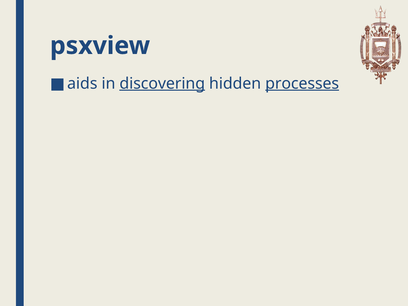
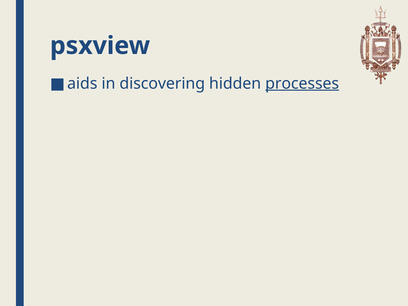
discovering underline: present -> none
